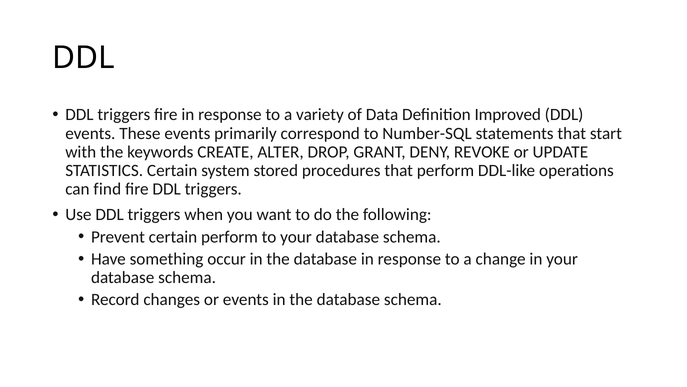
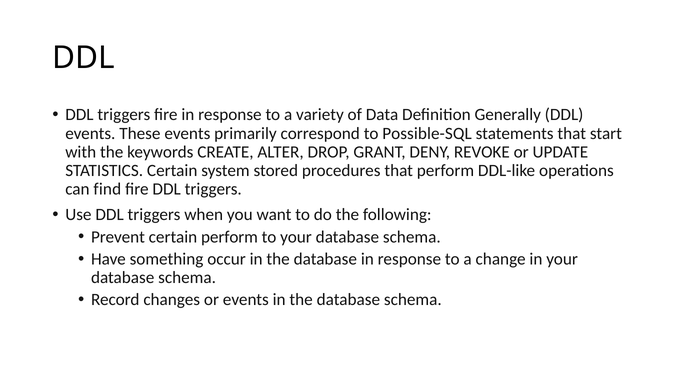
Improved: Improved -> Generally
Number-SQL: Number-SQL -> Possible-SQL
